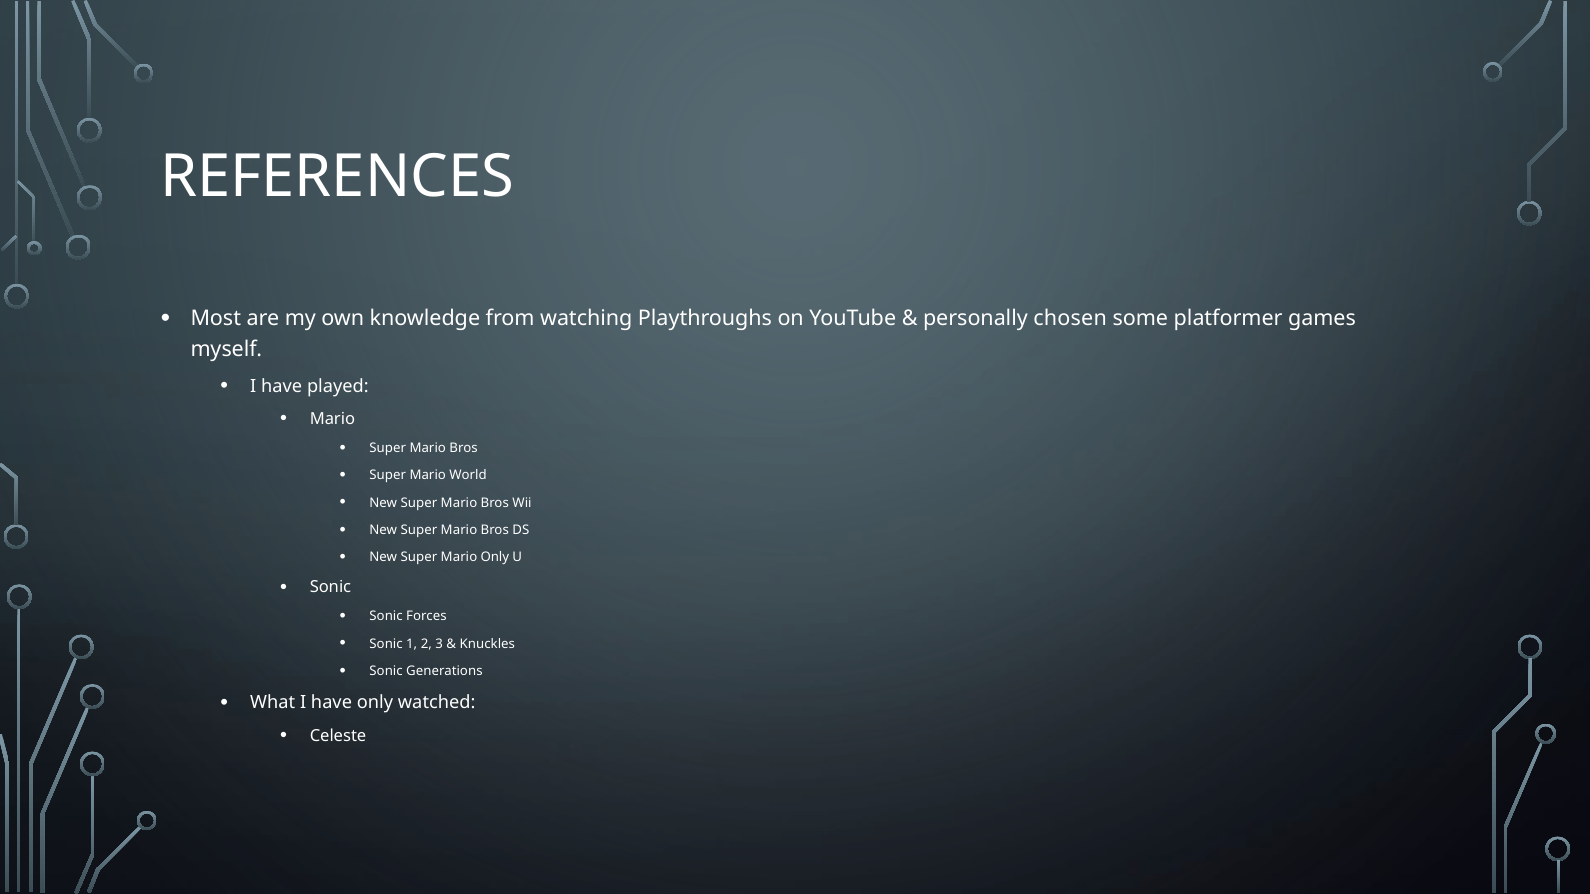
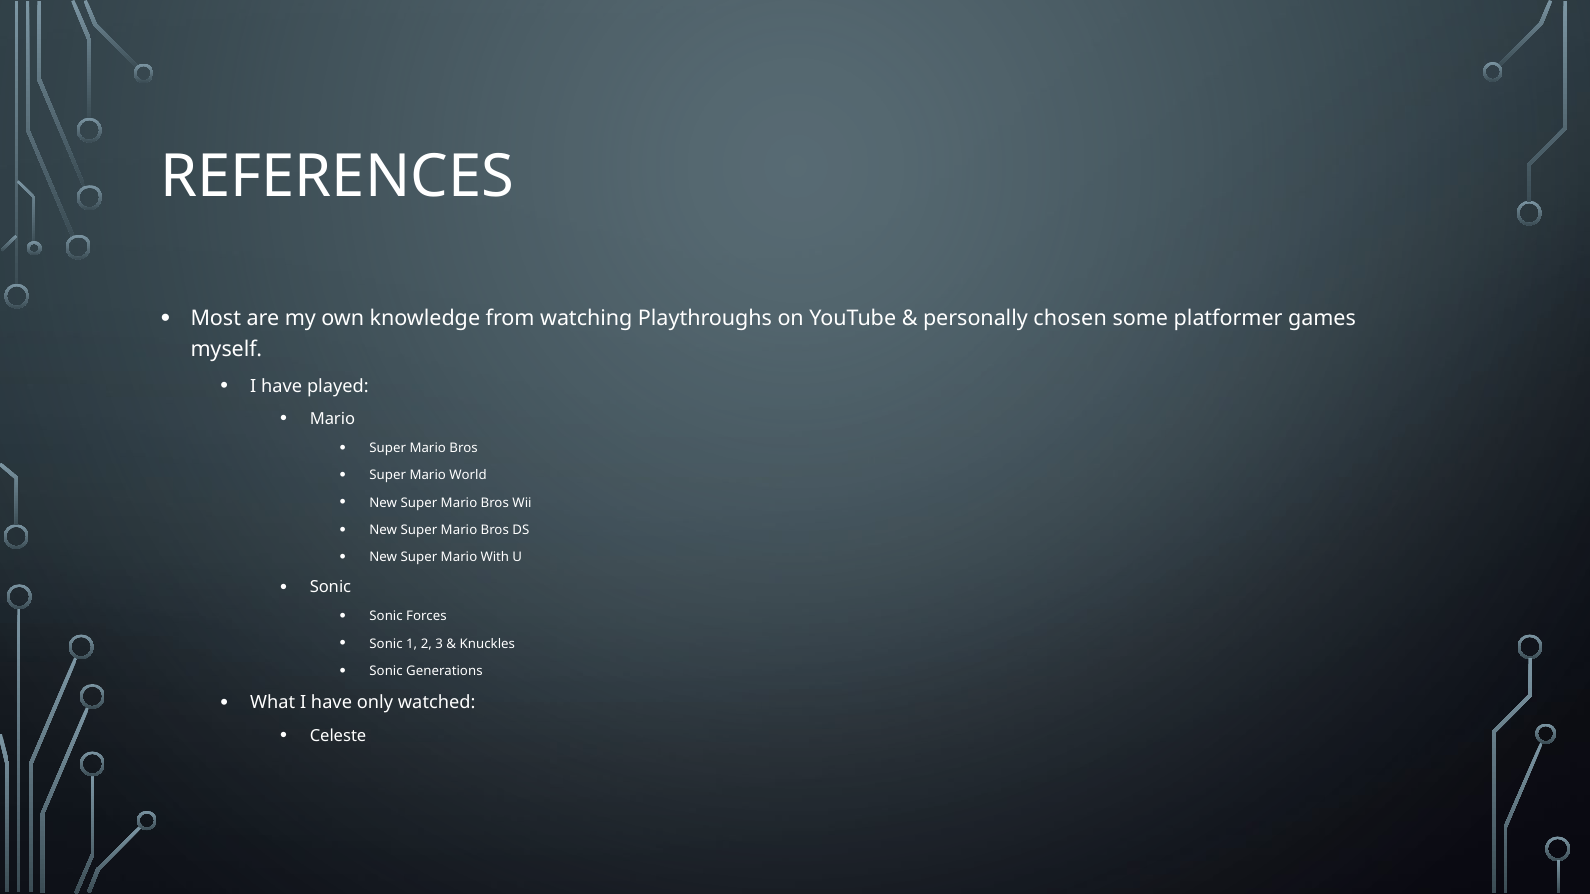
Mario Only: Only -> With
